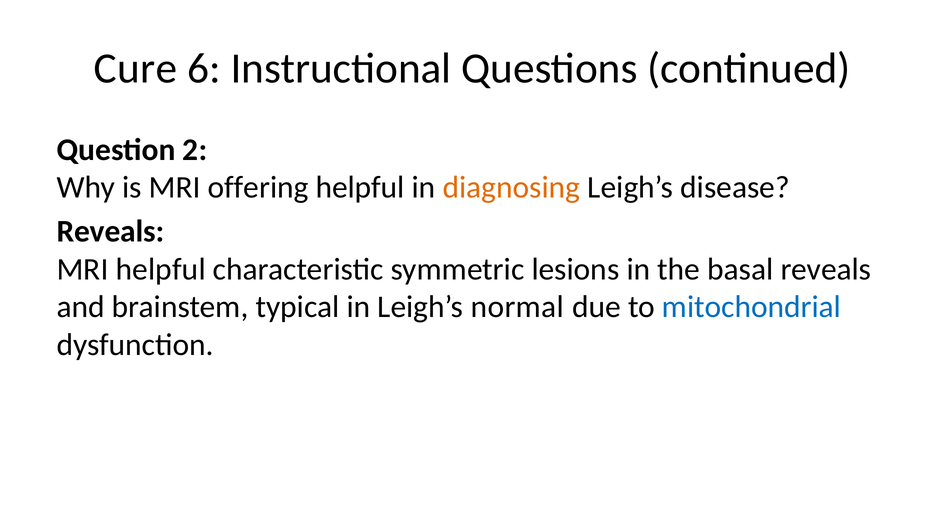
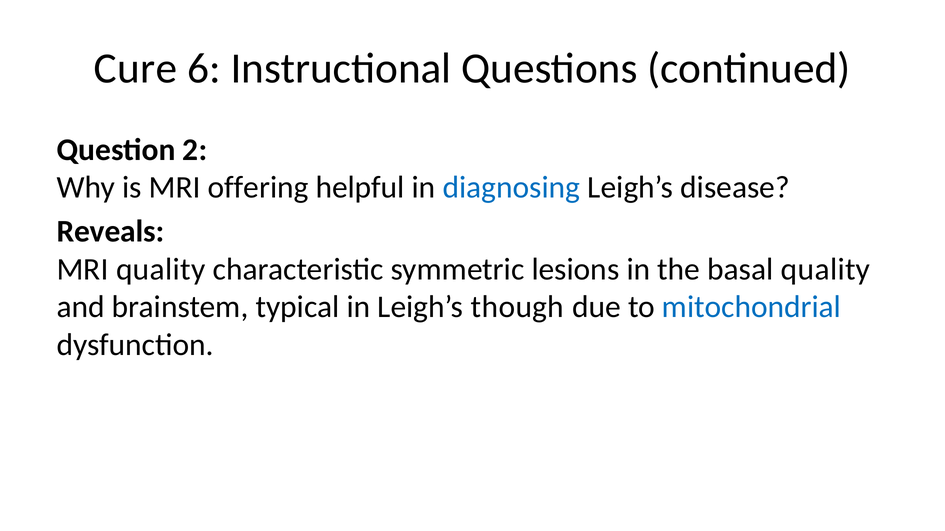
diagnosing colour: orange -> blue
MRI helpful: helpful -> quality
basal reveals: reveals -> quality
normal: normal -> though
